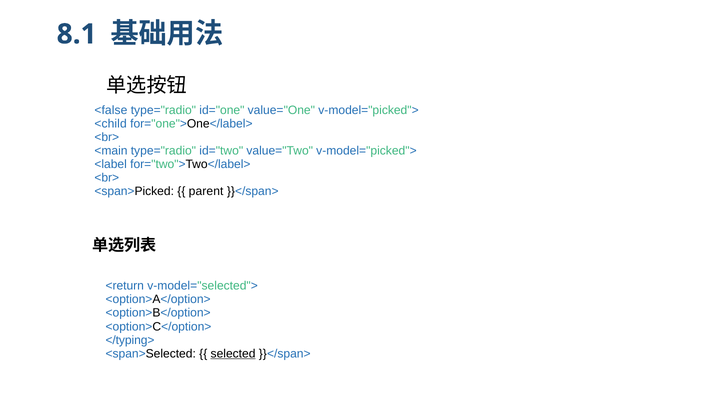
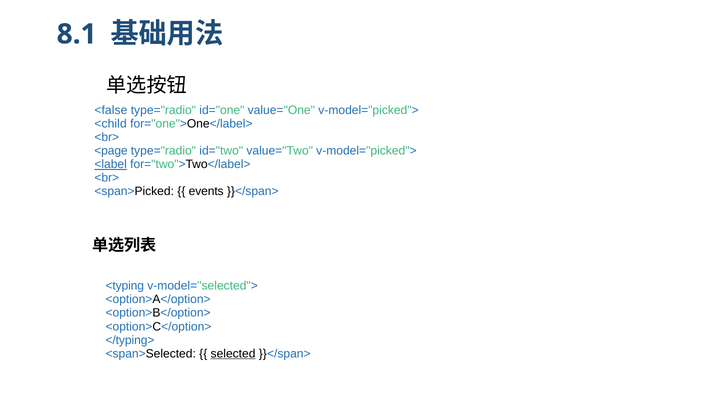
<main: <main -> <page
<label underline: none -> present
parent: parent -> events
<return: <return -> <typing
